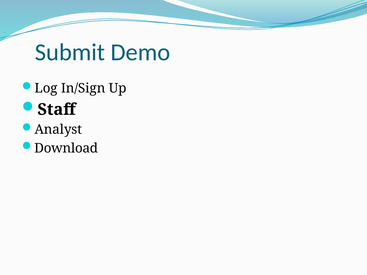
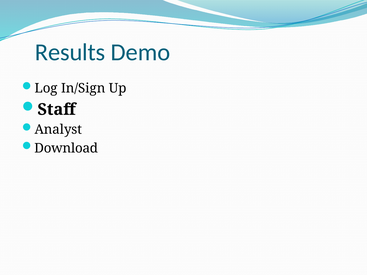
Submit: Submit -> Results
